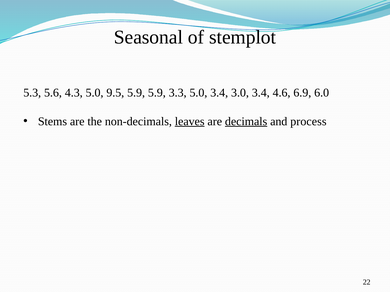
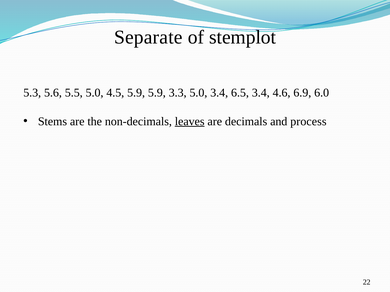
Seasonal: Seasonal -> Separate
4.3: 4.3 -> 5.5
9.5: 9.5 -> 4.5
3.0: 3.0 -> 6.5
decimals underline: present -> none
